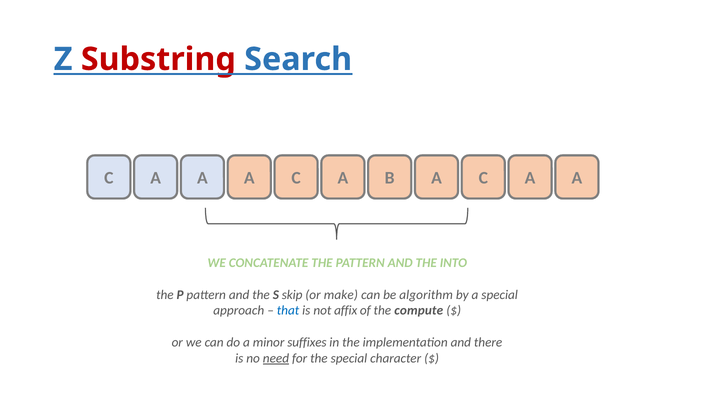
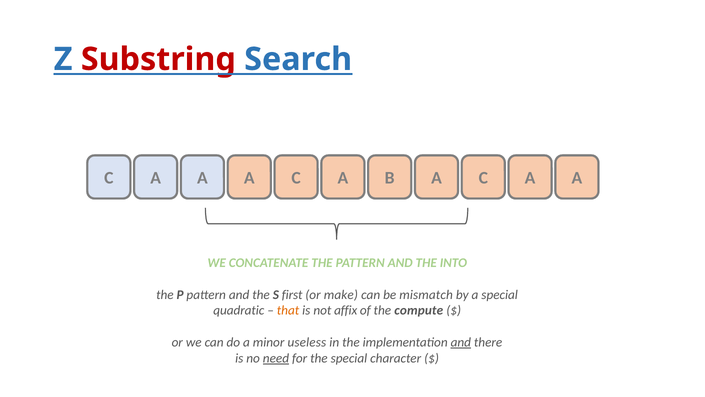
skip: skip -> first
algorithm: algorithm -> mismatch
approach: approach -> quadratic
that colour: blue -> orange
suffixes: suffixes -> useless
and at (461, 342) underline: none -> present
